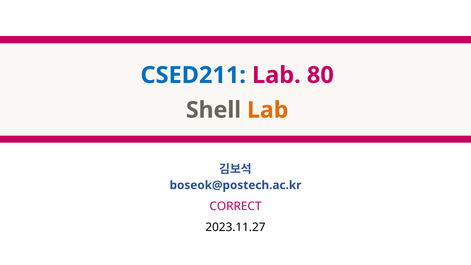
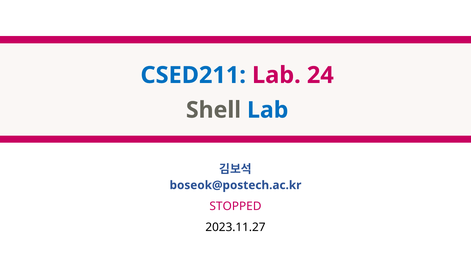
80: 80 -> 24
Lab at (268, 110) colour: orange -> blue
CORRECT: CORRECT -> STOPPED
